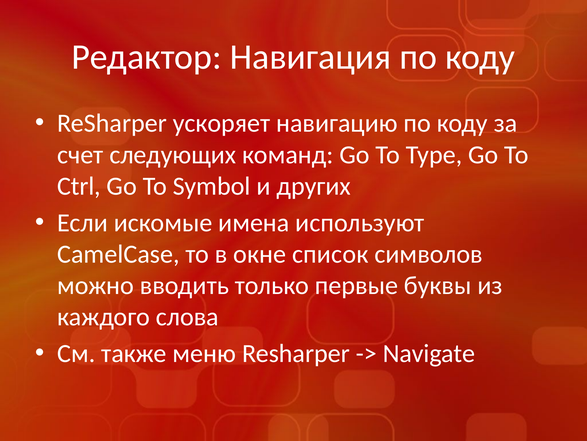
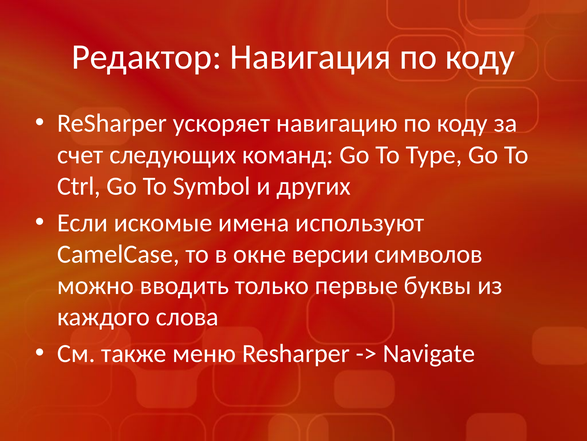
список: список -> версии
